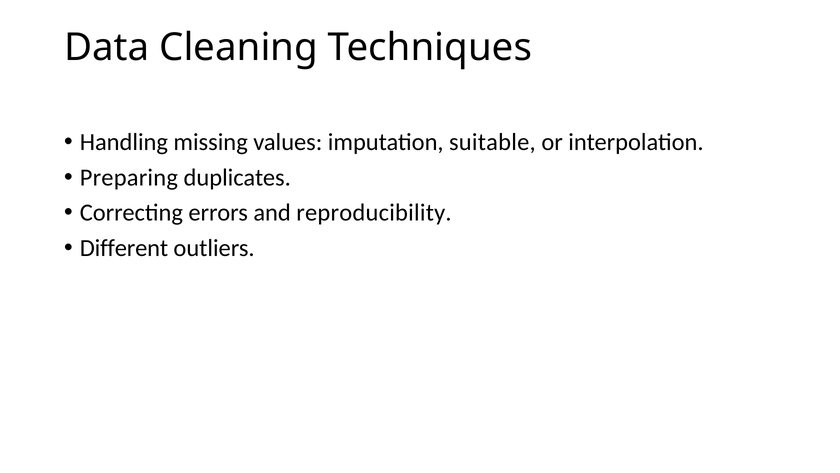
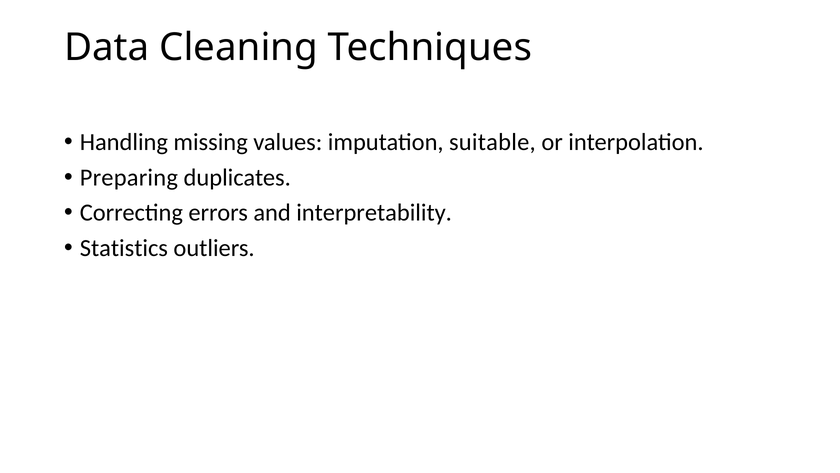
reproducibility: reproducibility -> interpretability
Different: Different -> Statistics
